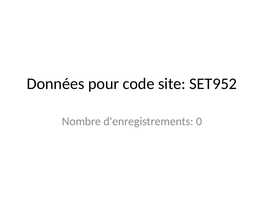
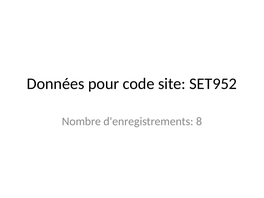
0: 0 -> 8
